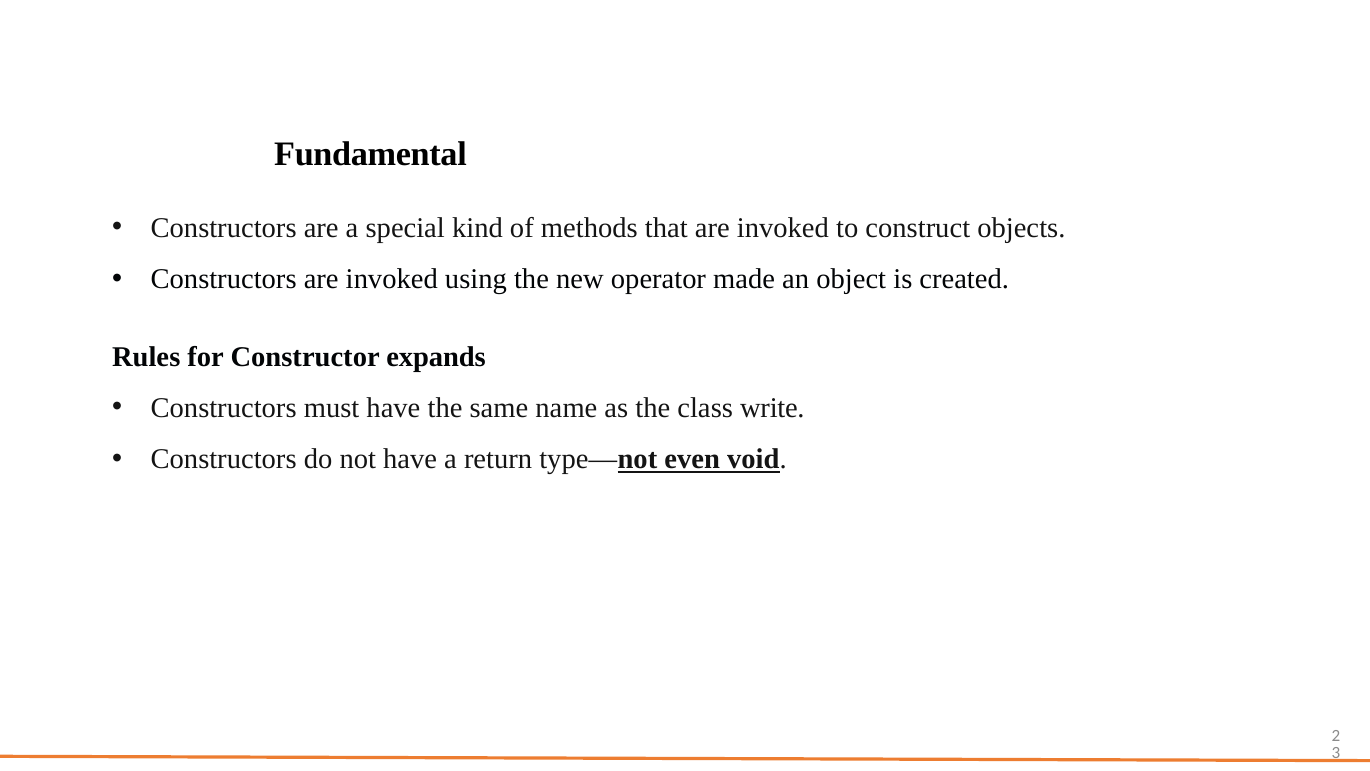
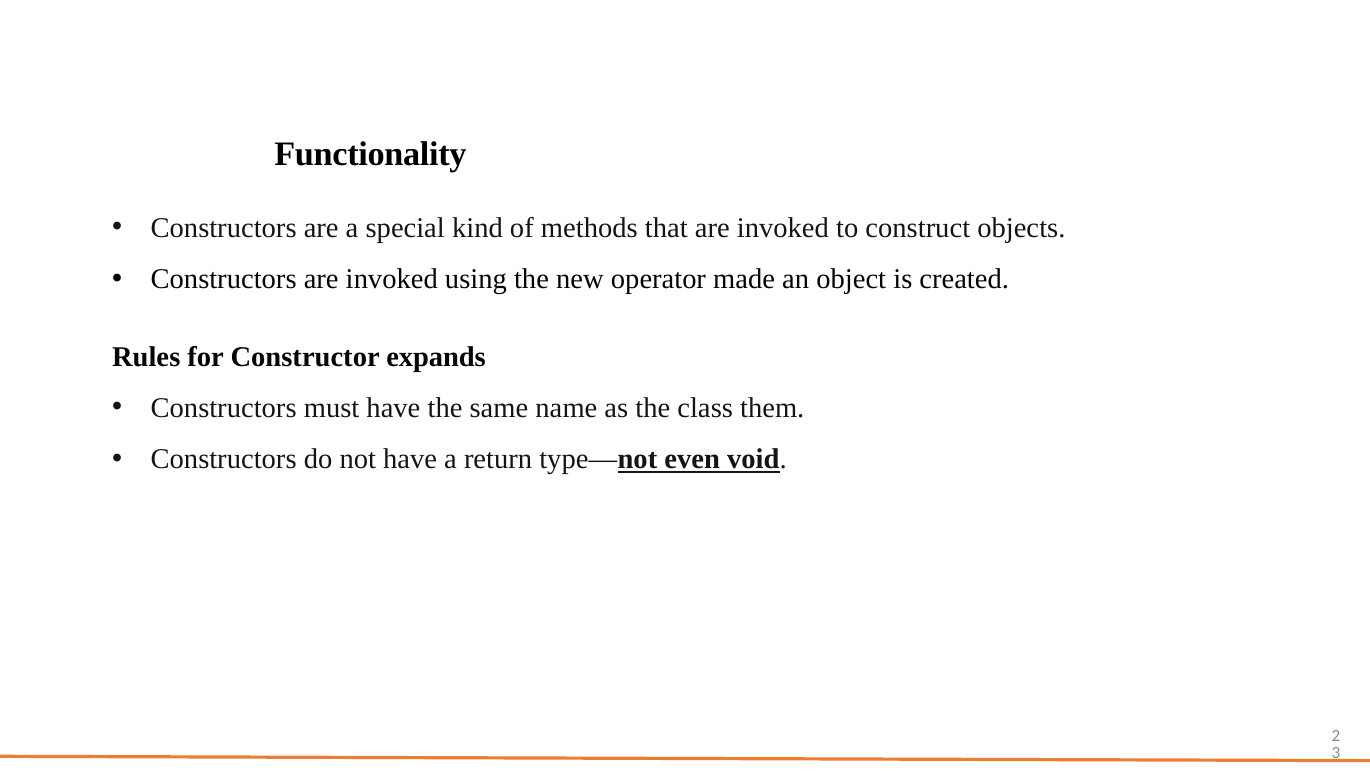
Fundamental: Fundamental -> Functionality
write: write -> them
